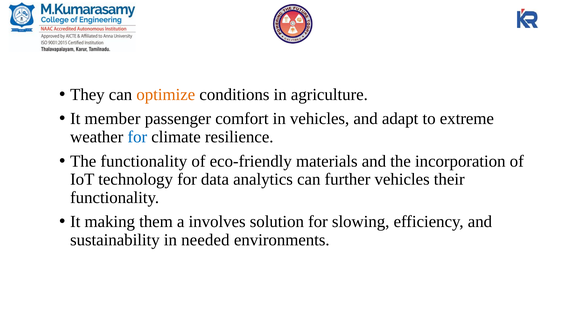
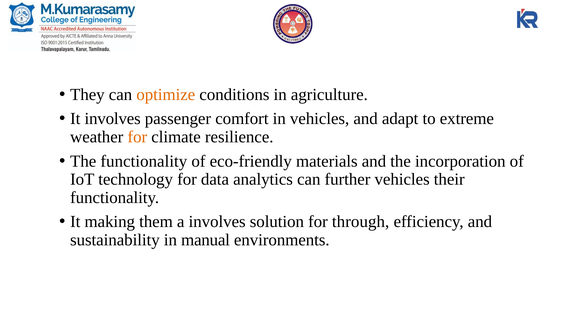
It member: member -> involves
for at (137, 137) colour: blue -> orange
slowing: slowing -> through
needed: needed -> manual
